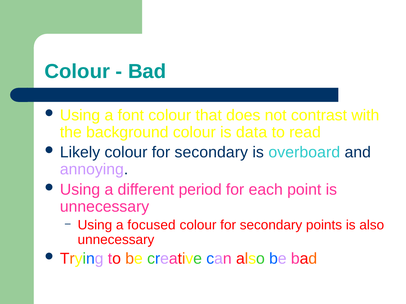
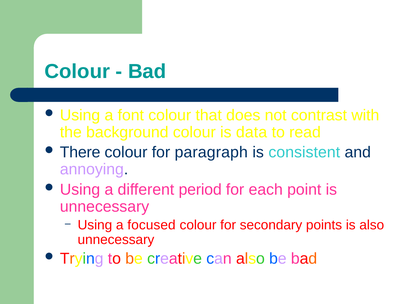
Likely: Likely -> There
secondary at (211, 153): secondary -> paragraph
overboard: overboard -> consistent
